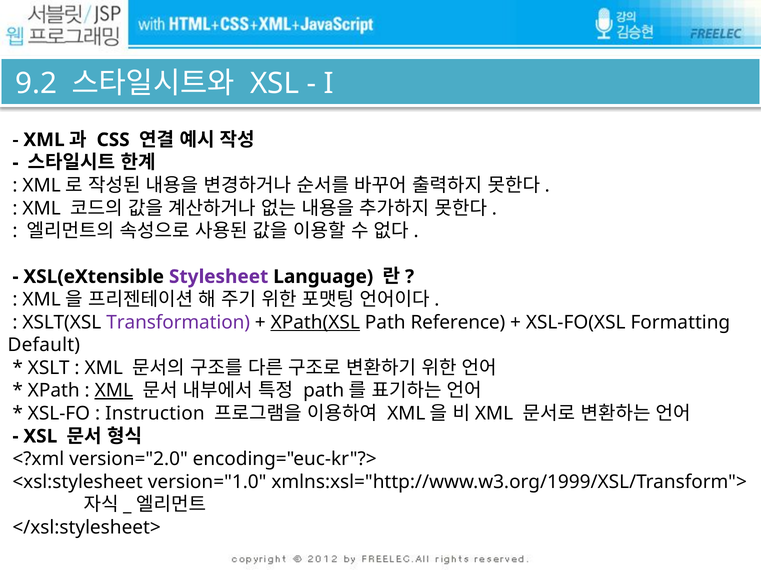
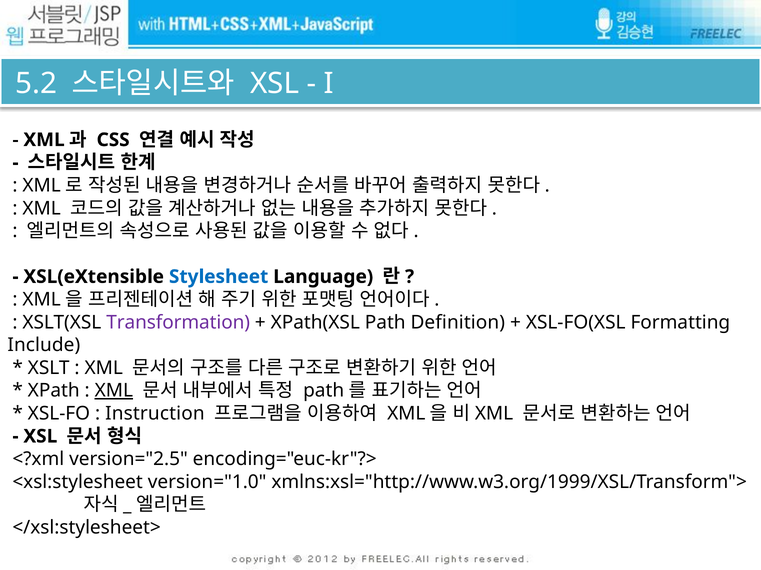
9.2: 9.2 -> 5.2
Stylesheet colour: purple -> blue
XPath(XSL underline: present -> none
Reference: Reference -> Definition
Default: Default -> Include
version="2.0: version="2.0 -> version="2.5
